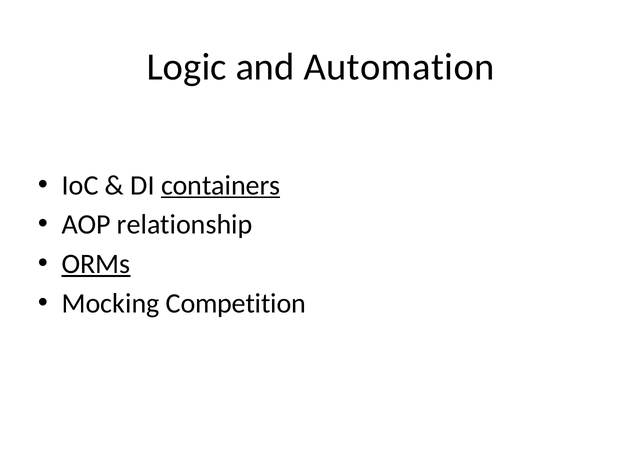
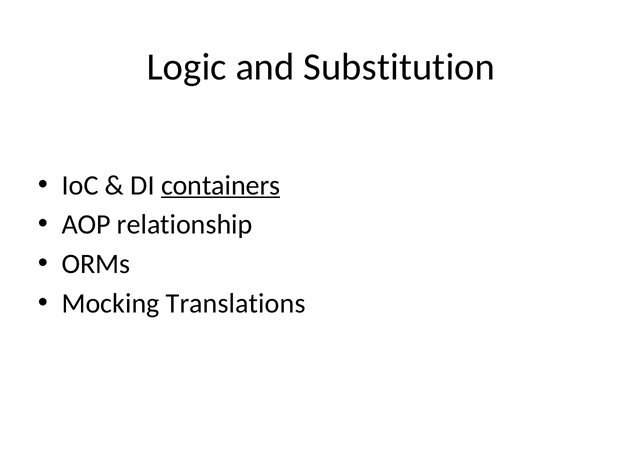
Automation: Automation -> Substitution
ORMs underline: present -> none
Competition: Competition -> Translations
